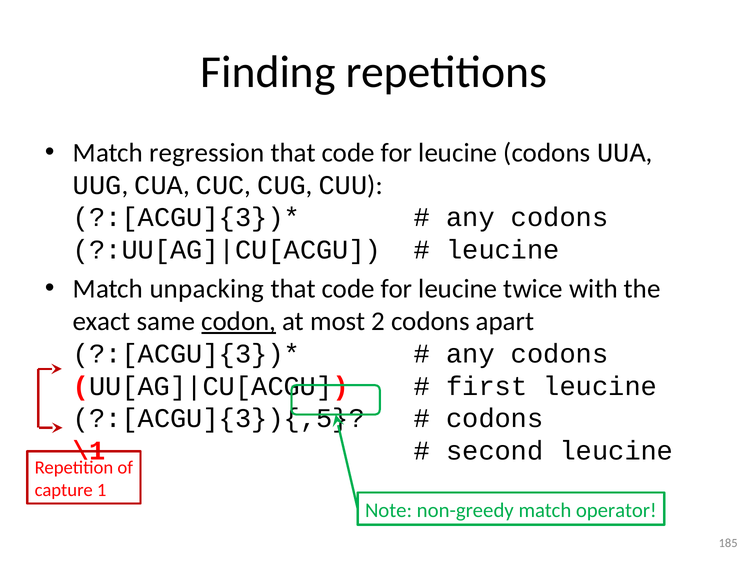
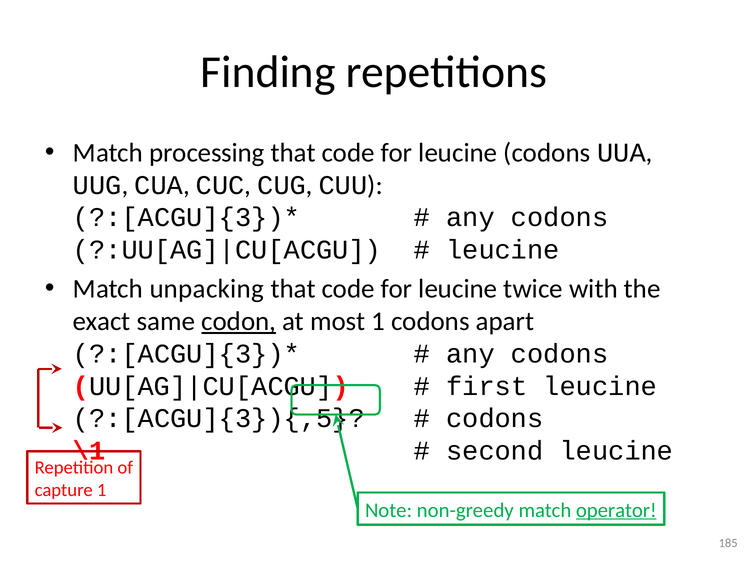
regression: regression -> processing
most 2: 2 -> 1
operator underline: none -> present
